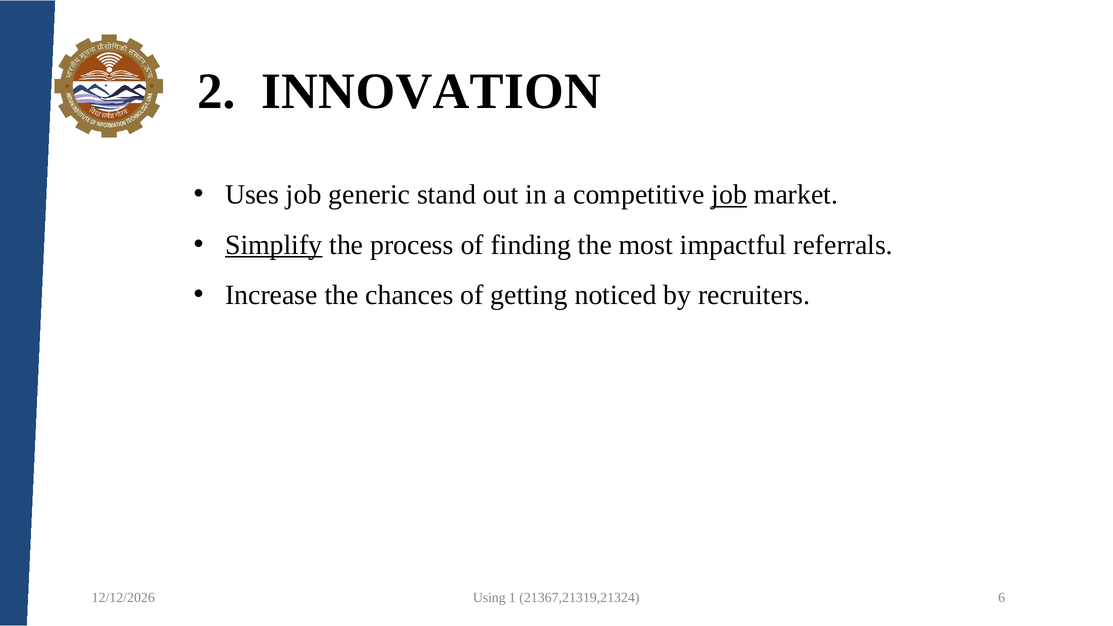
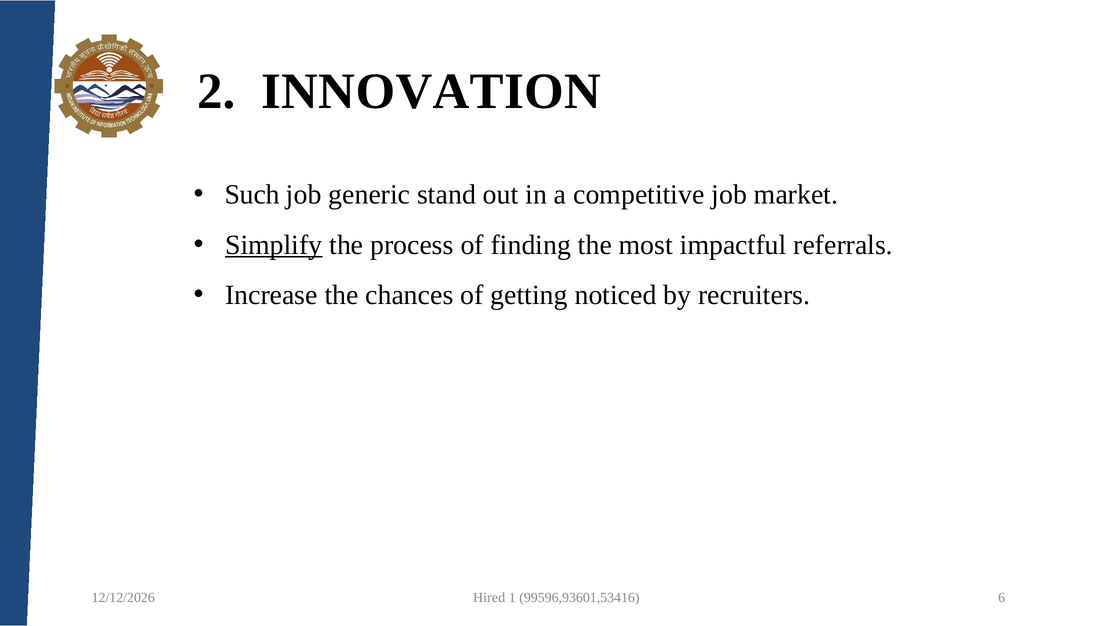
Uses: Uses -> Such
job at (729, 195) underline: present -> none
Using: Using -> Hired
21367,21319,21324: 21367,21319,21324 -> 99596,93601,53416
